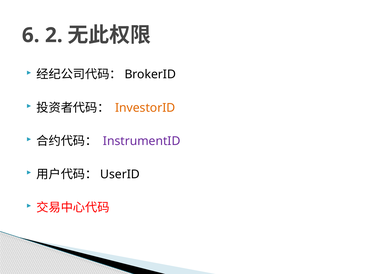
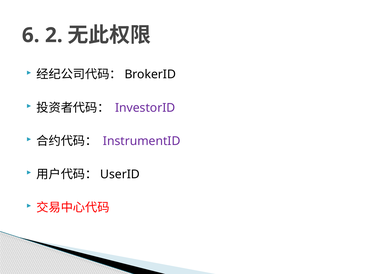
InvestorID colour: orange -> purple
